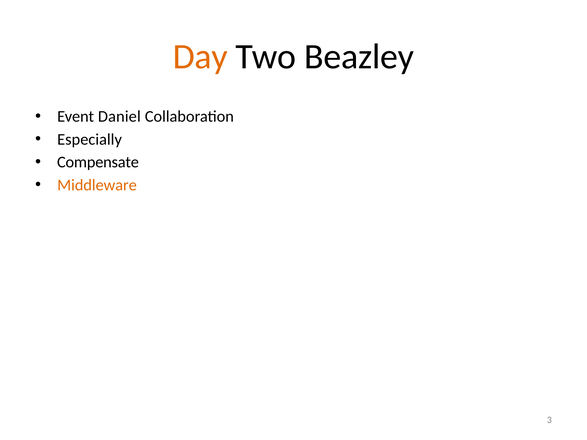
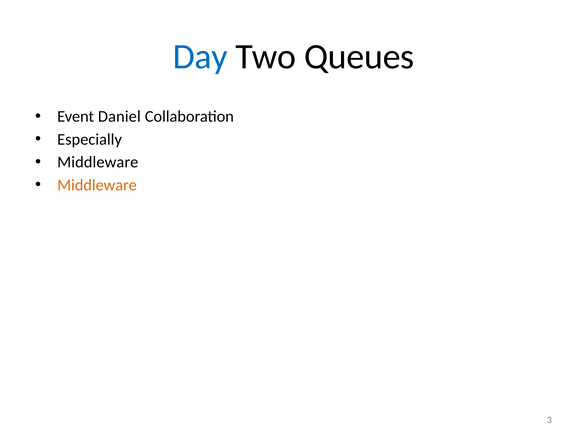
Day colour: orange -> blue
Beazley: Beazley -> Queues
Compensate at (98, 162): Compensate -> Middleware
